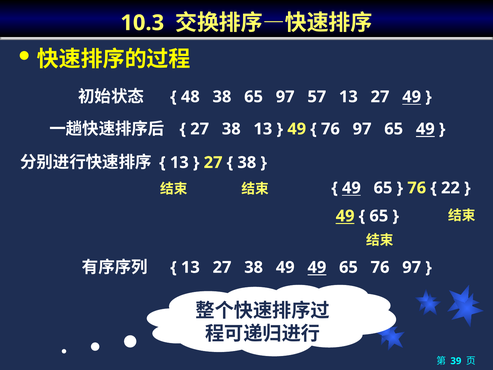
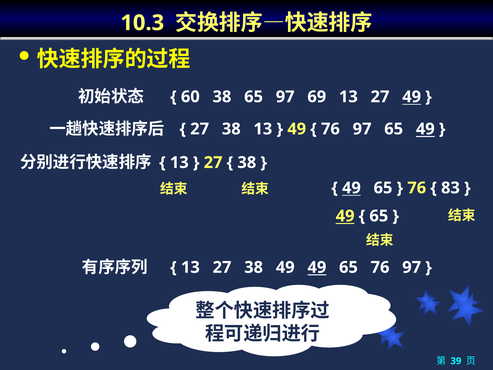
48: 48 -> 60
57: 57 -> 69
22: 22 -> 83
